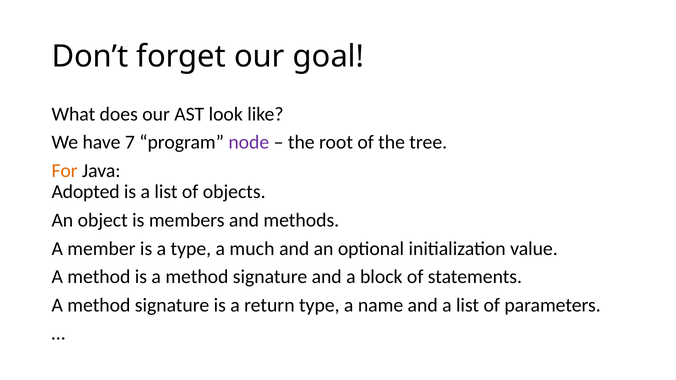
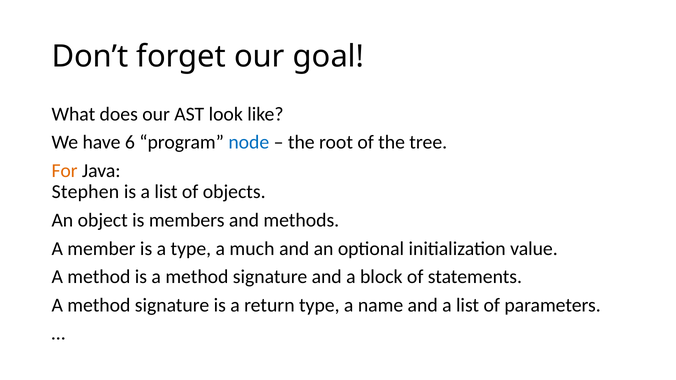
7: 7 -> 6
node colour: purple -> blue
Adopted: Adopted -> Stephen
